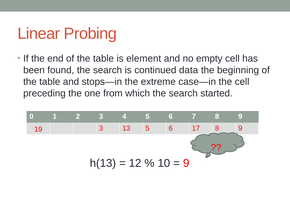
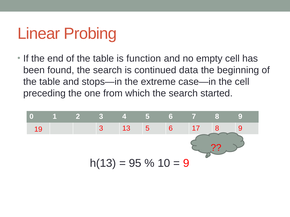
element: element -> function
12: 12 -> 95
